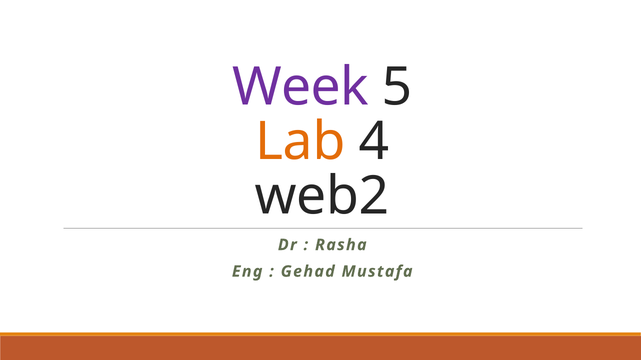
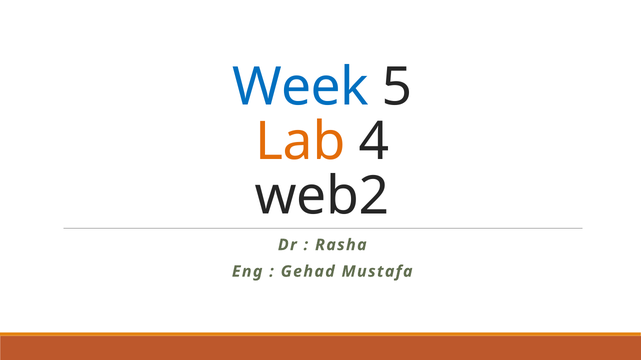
Week colour: purple -> blue
